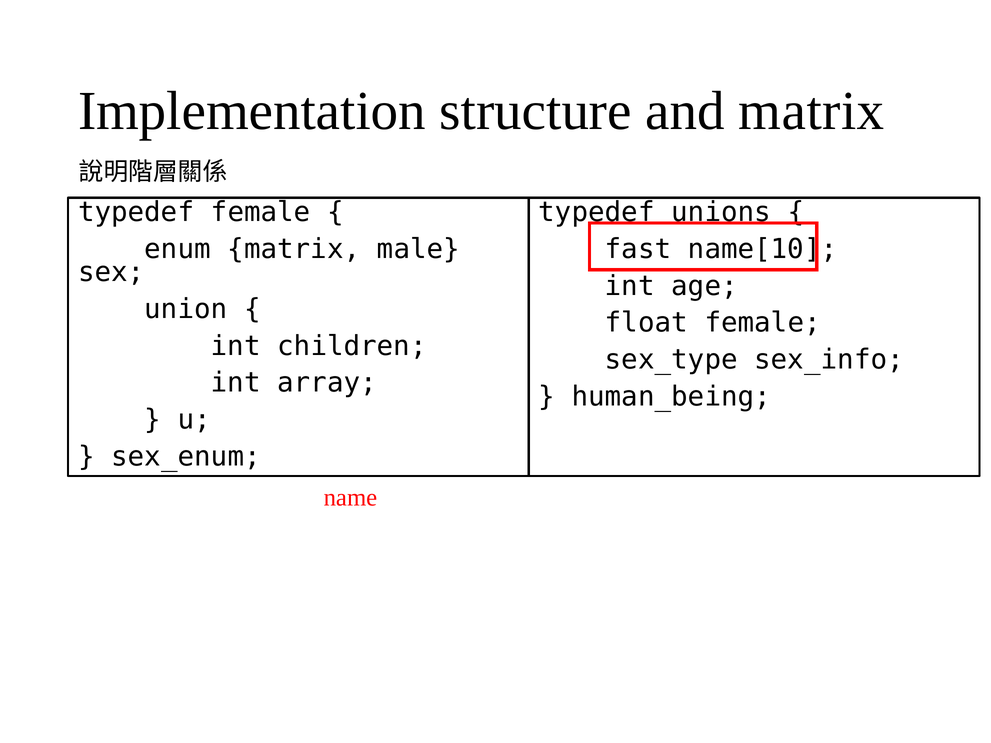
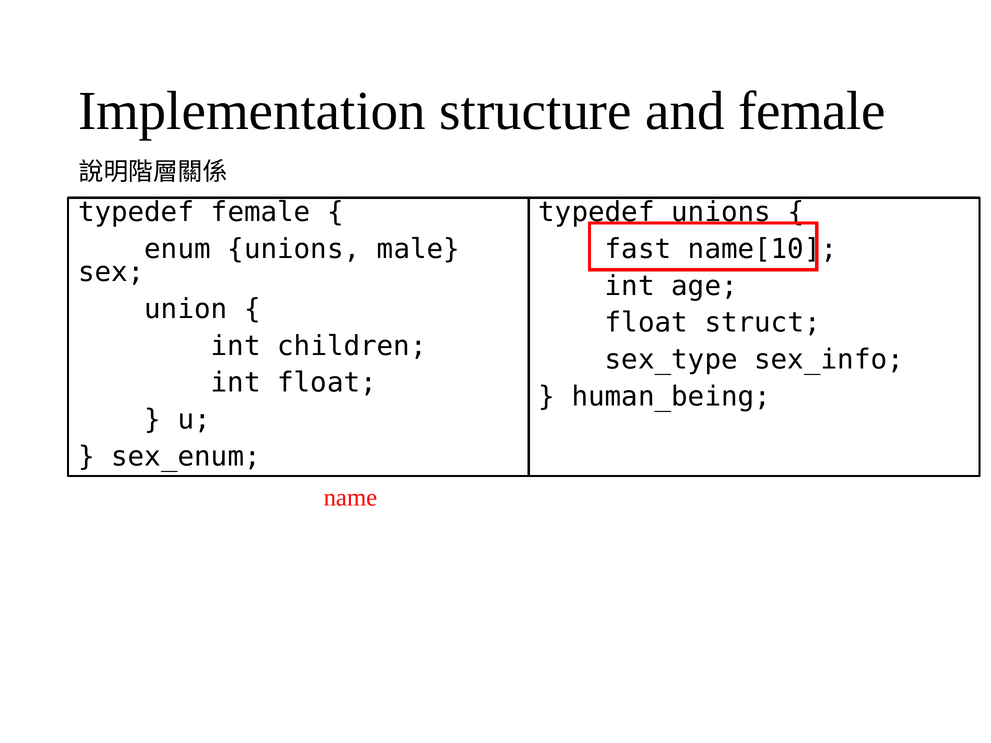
and matrix: matrix -> female
enum matrix: matrix -> unions
float female: female -> struct
int array: array -> float
